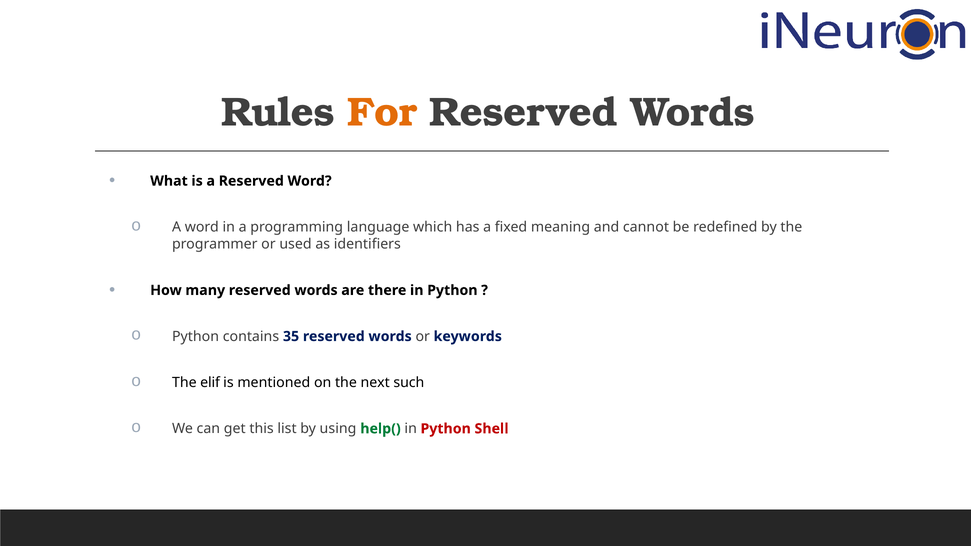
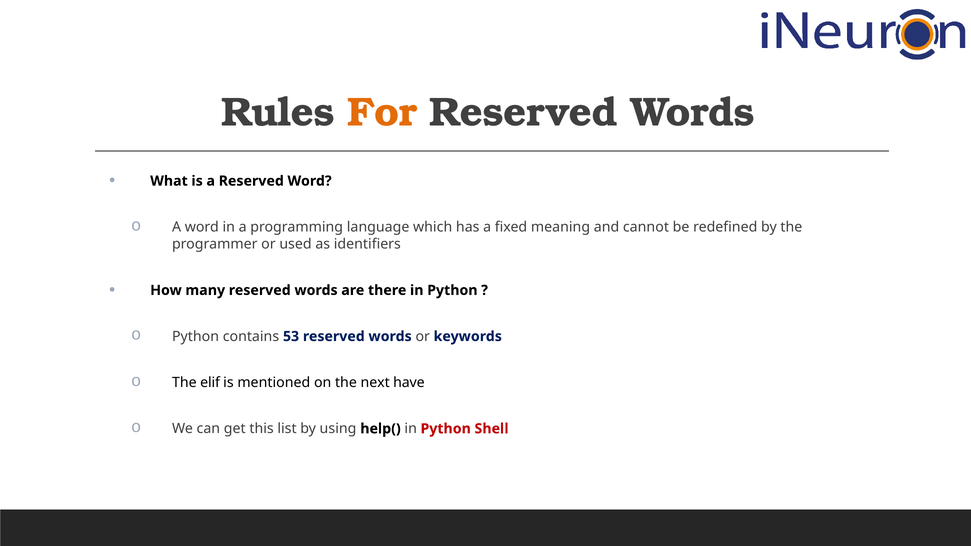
35: 35 -> 53
such: such -> have
help( colour: green -> black
